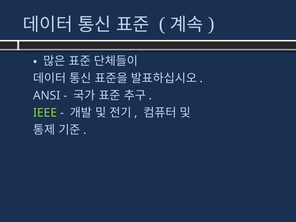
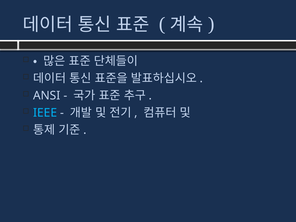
IEEE colour: light green -> light blue
